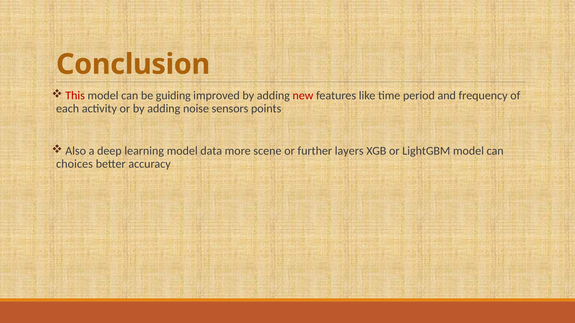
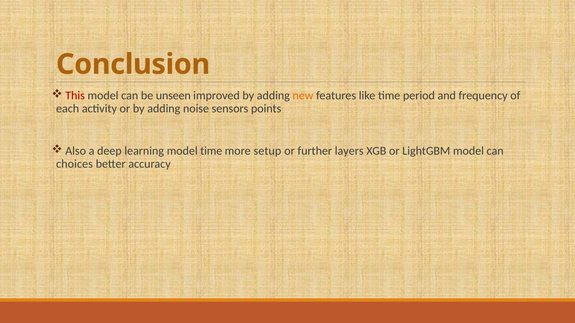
guiding: guiding -> unseen
new colour: red -> orange
model data: data -> time
scene: scene -> setup
